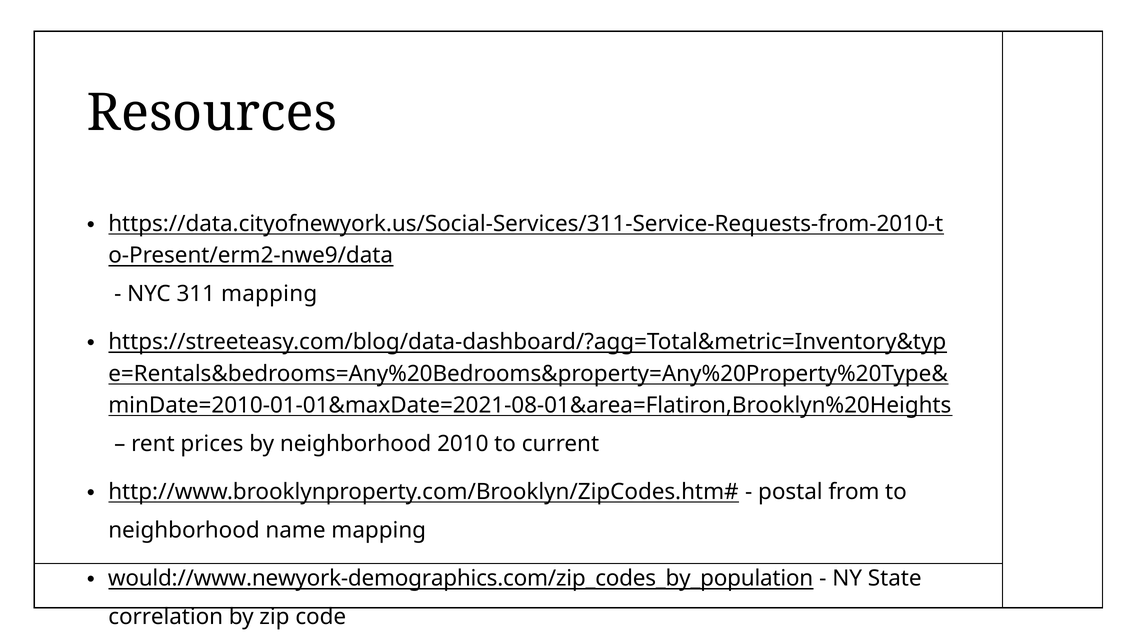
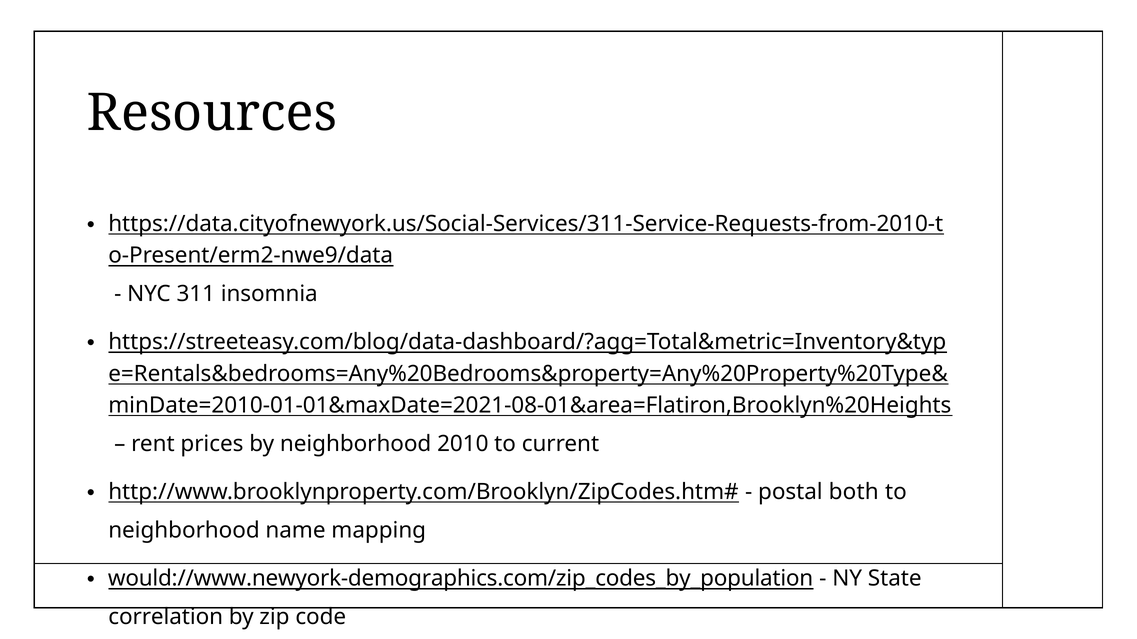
311 mapping: mapping -> insomnia
from: from -> both
